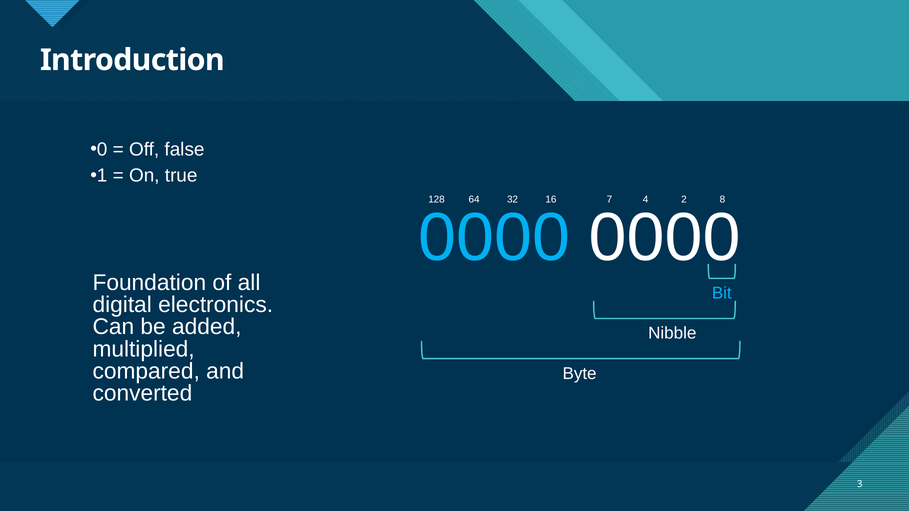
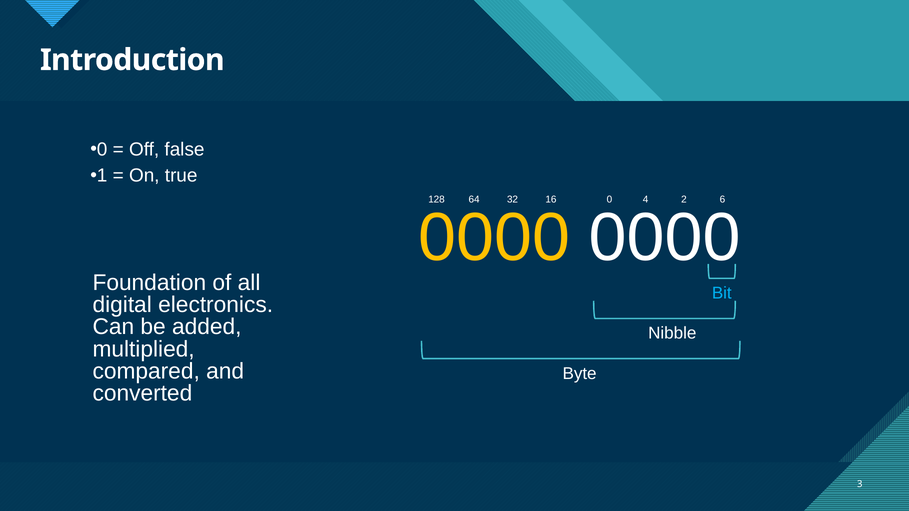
7: 7 -> 0
8: 8 -> 6
0000 at (494, 238) colour: light blue -> yellow
